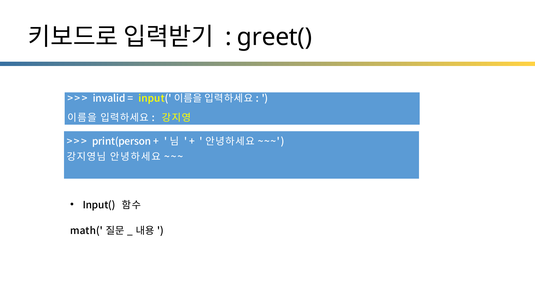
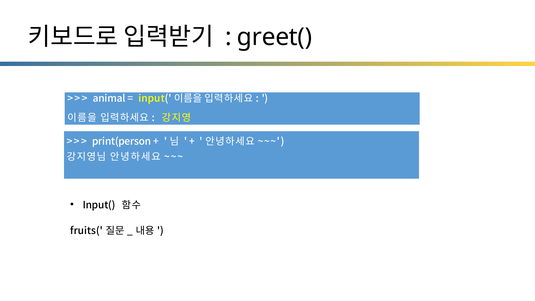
invalid: invalid -> animal
math(: math( -> fruits(
